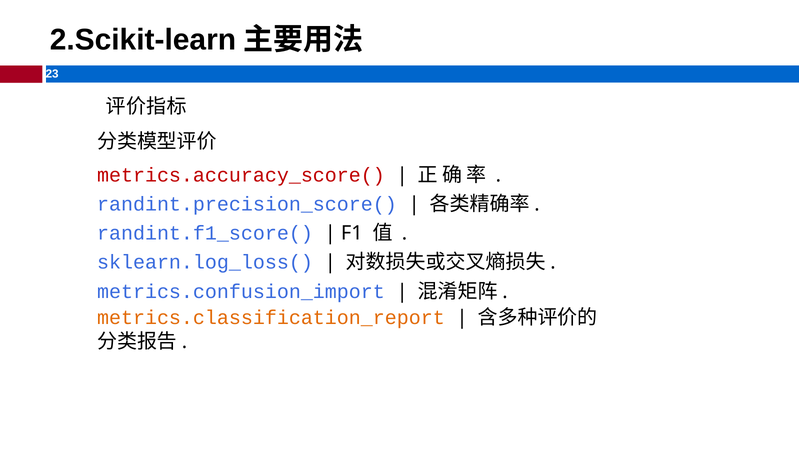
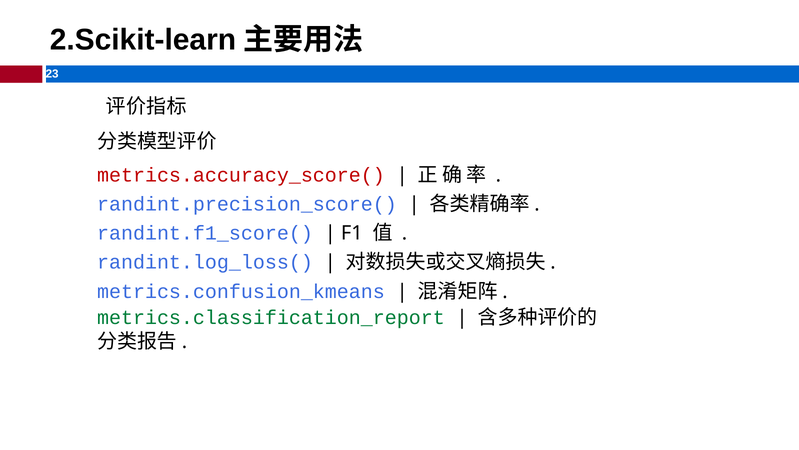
sklearn.log_loss(: sklearn.log_loss( -> randint.log_loss(
metrics.confusion_import: metrics.confusion_import -> metrics.confusion_kmeans
metrics.classification_report colour: orange -> green
